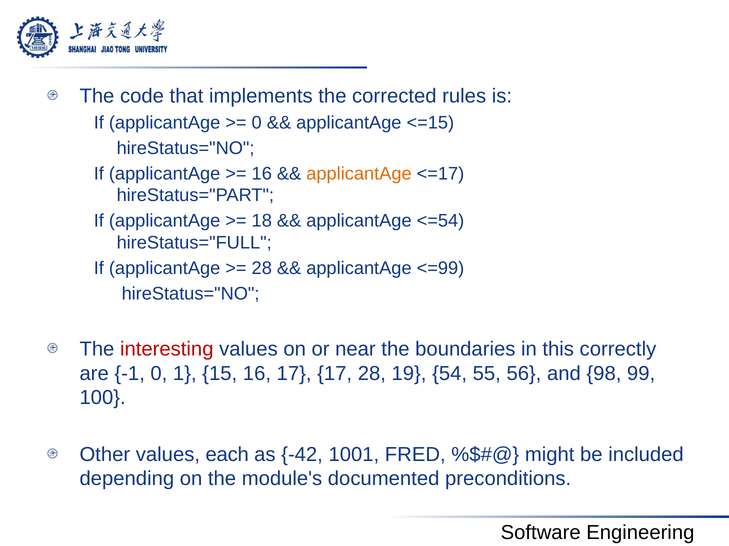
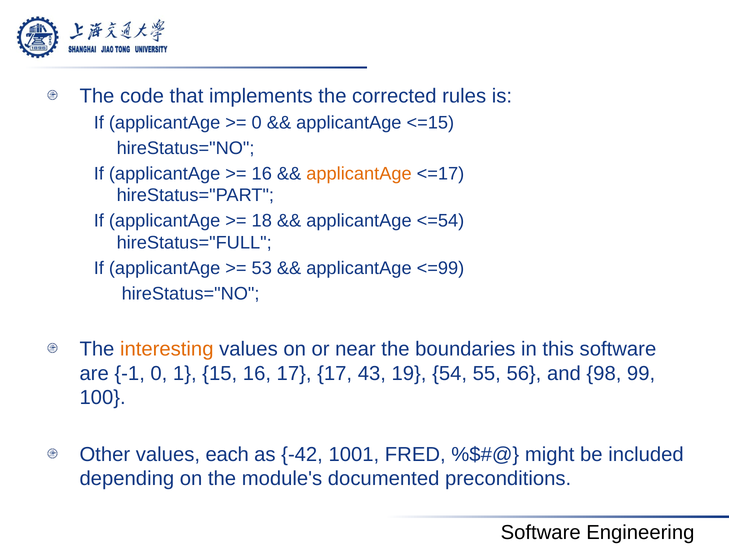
28 at (262, 269): 28 -> 53
interesting colour: red -> orange
this correctly: correctly -> software
17 28: 28 -> 43
